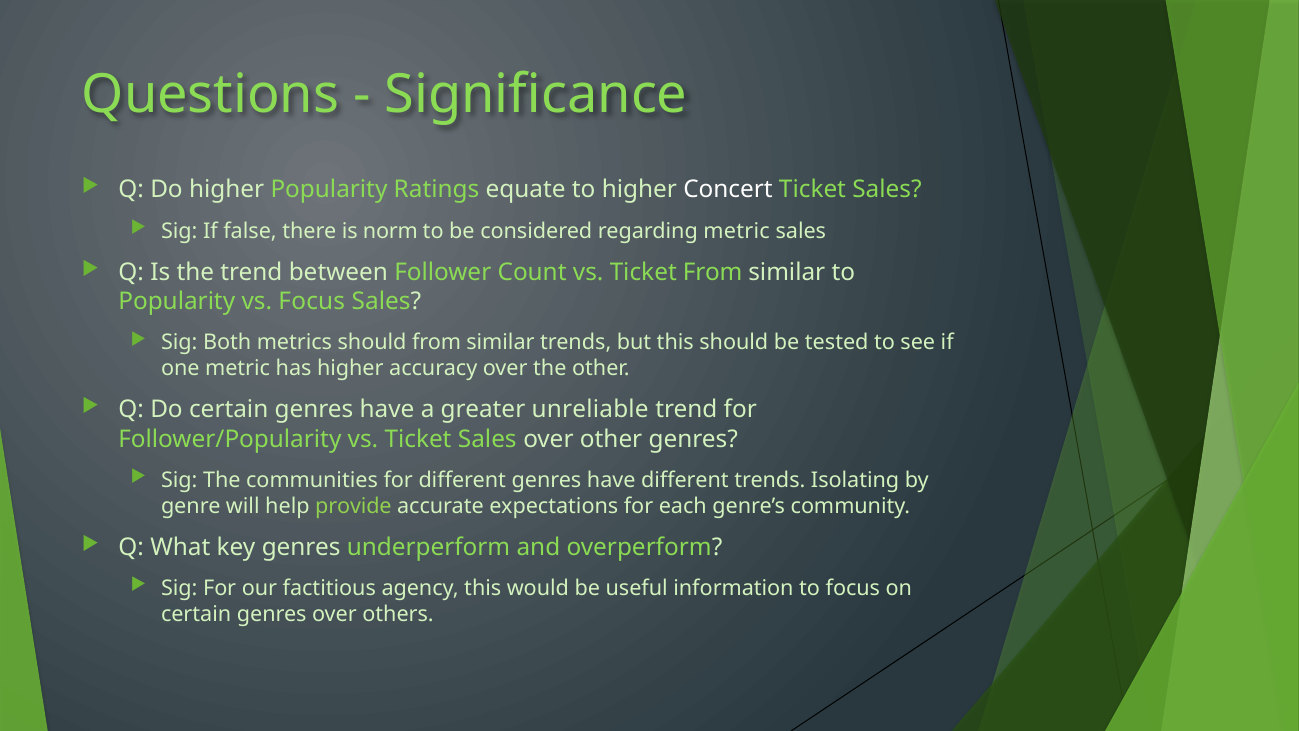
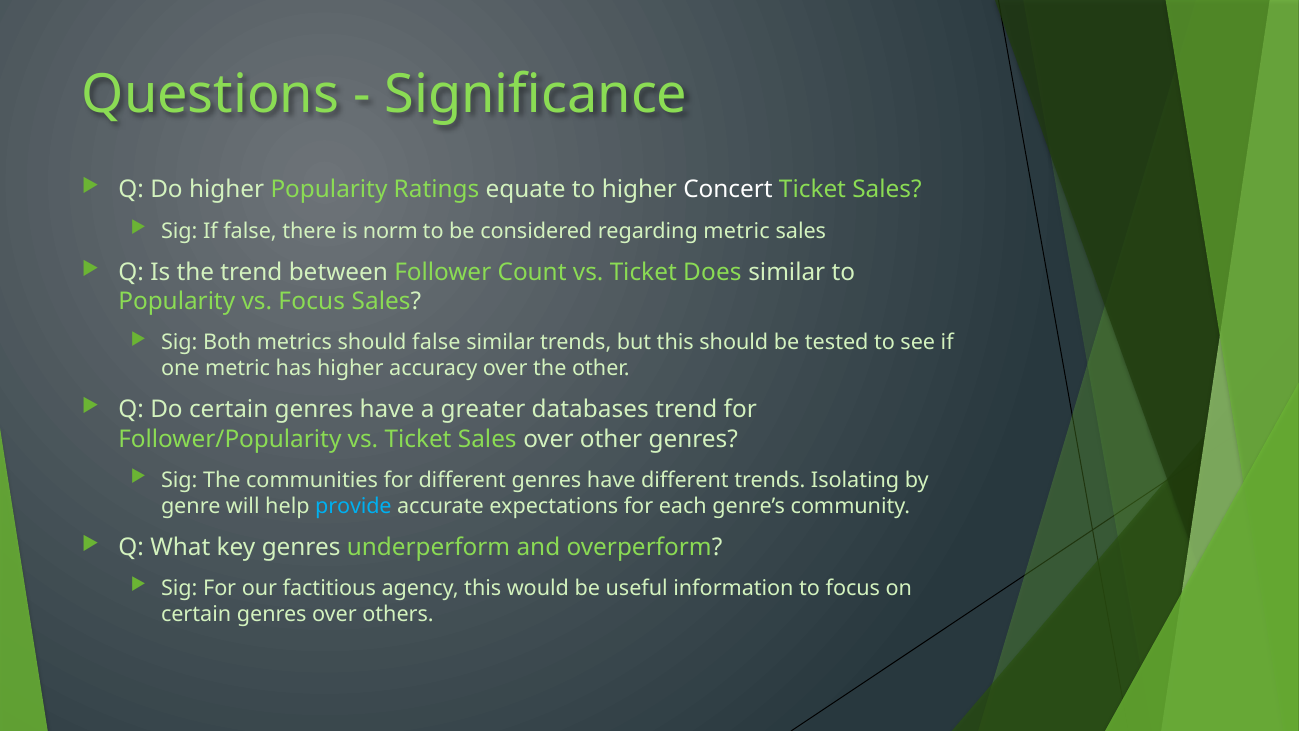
Ticket From: From -> Does
should from: from -> false
unreliable: unreliable -> databases
provide colour: light green -> light blue
